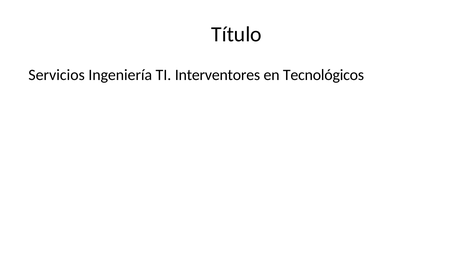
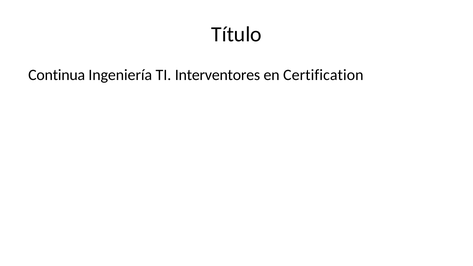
Servicios: Servicios -> Continua
Tecnológicos: Tecnológicos -> Certification
